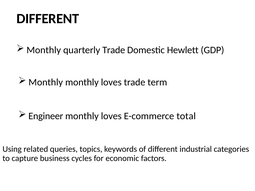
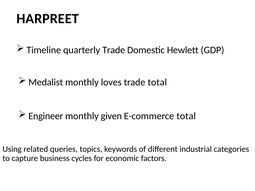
DIFFERENT at (48, 19): DIFFERENT -> HARPREET
Monthly at (44, 50): Monthly -> Timeline
Monthly at (46, 82): Monthly -> Medalist
trade term: term -> total
loves at (111, 116): loves -> given
